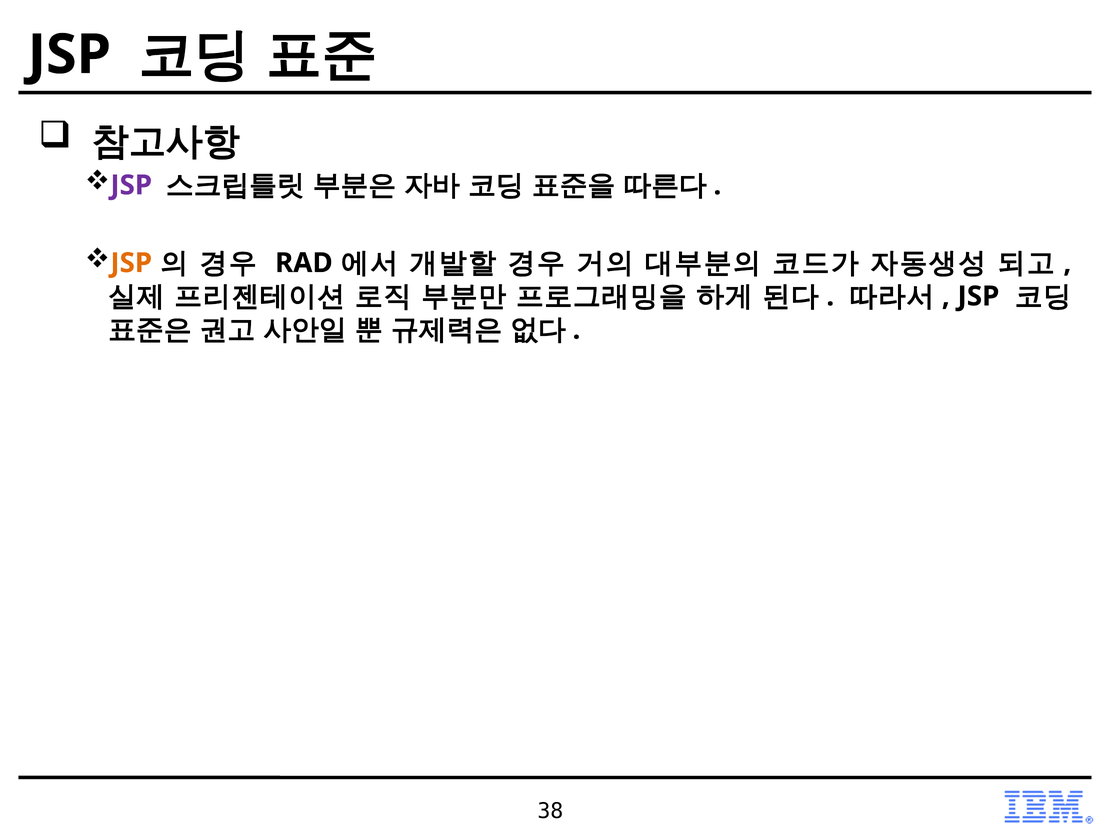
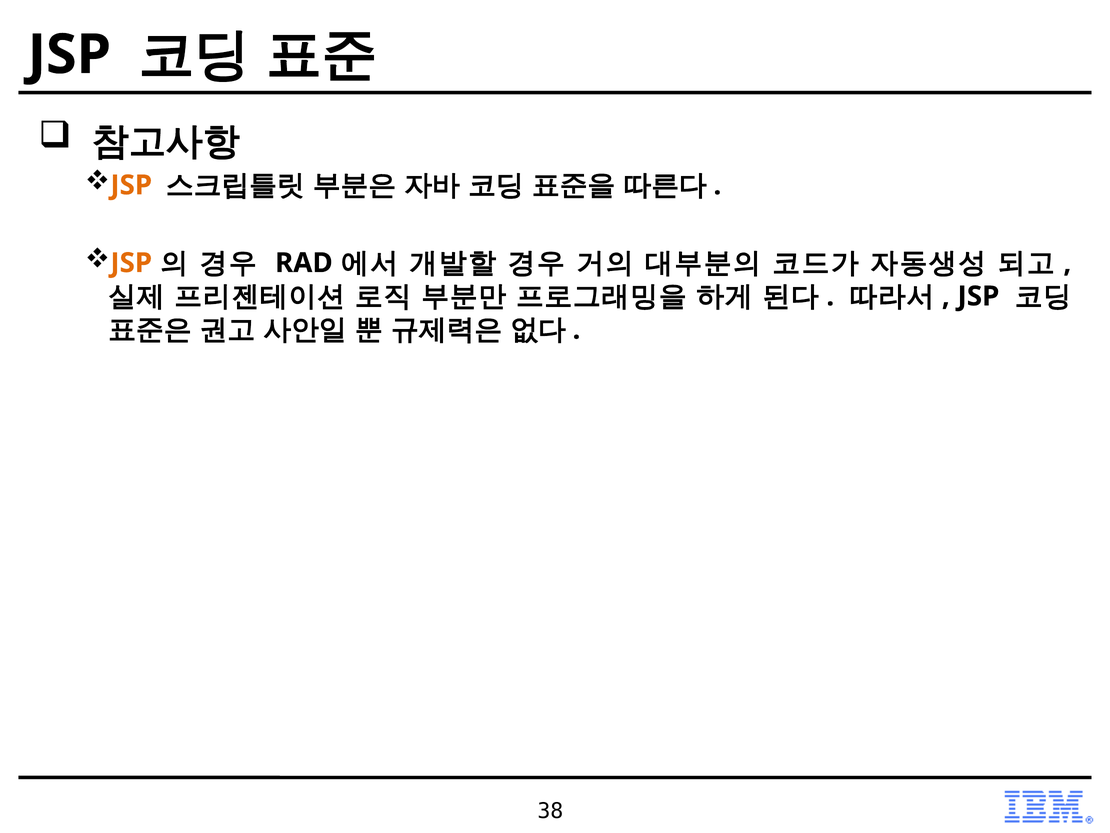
JSP at (131, 185) colour: purple -> orange
